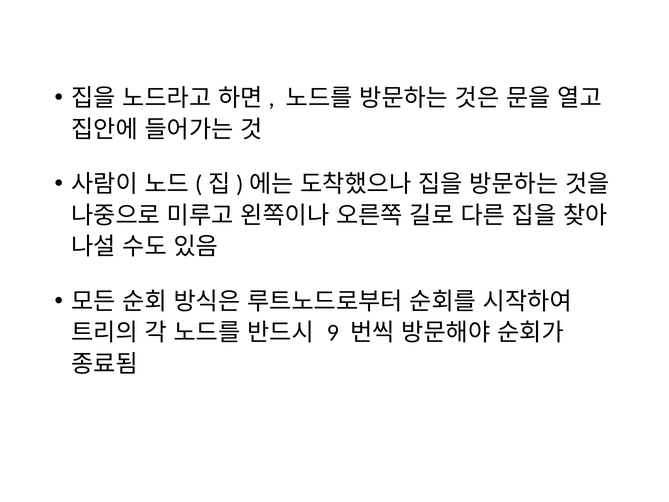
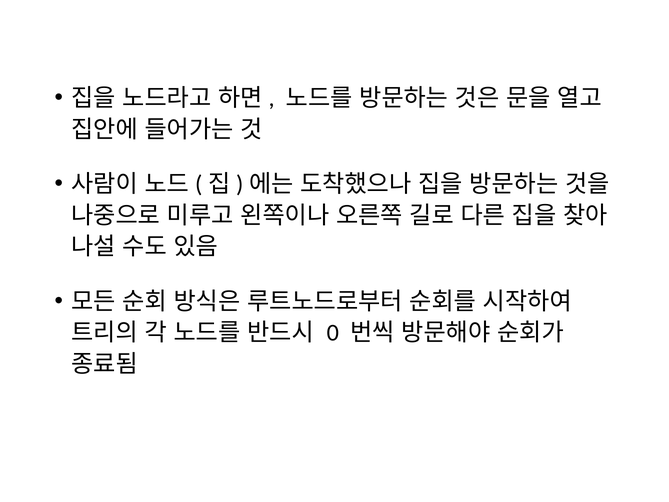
9: 9 -> 0
